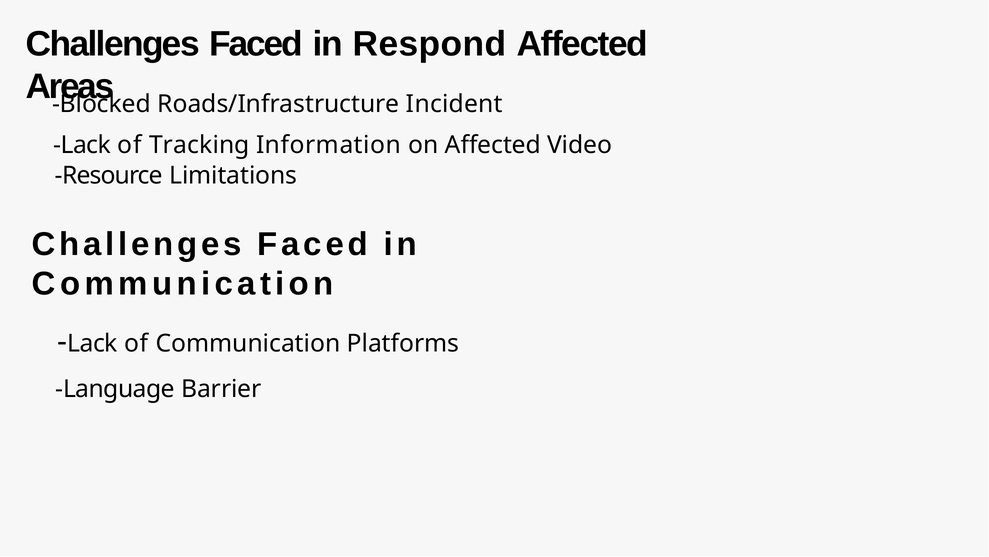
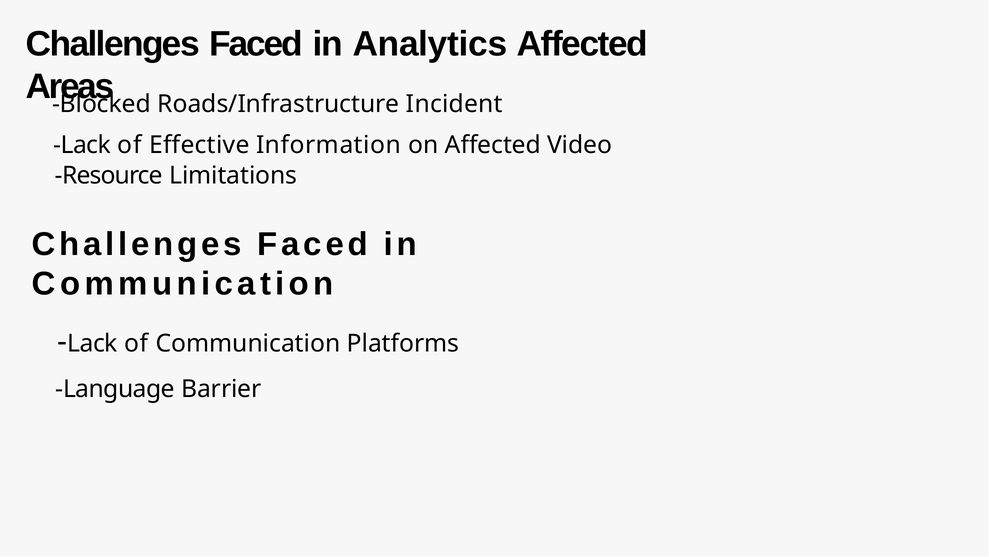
Respond: Respond -> Analytics
Tracking: Tracking -> Effective
